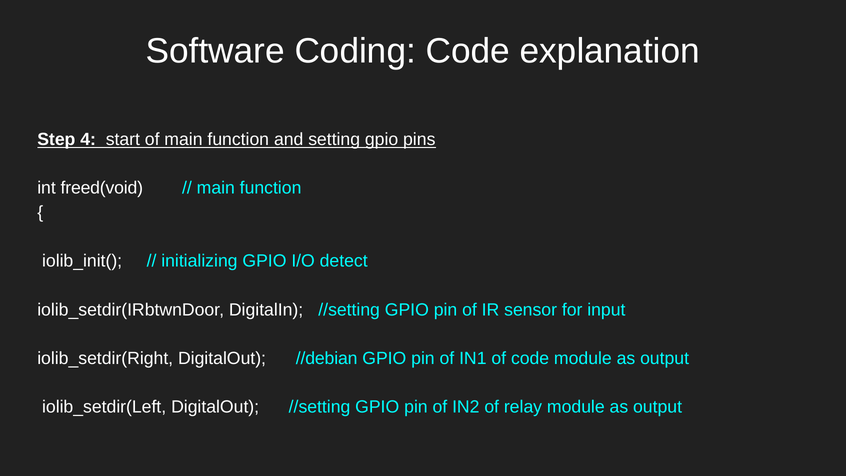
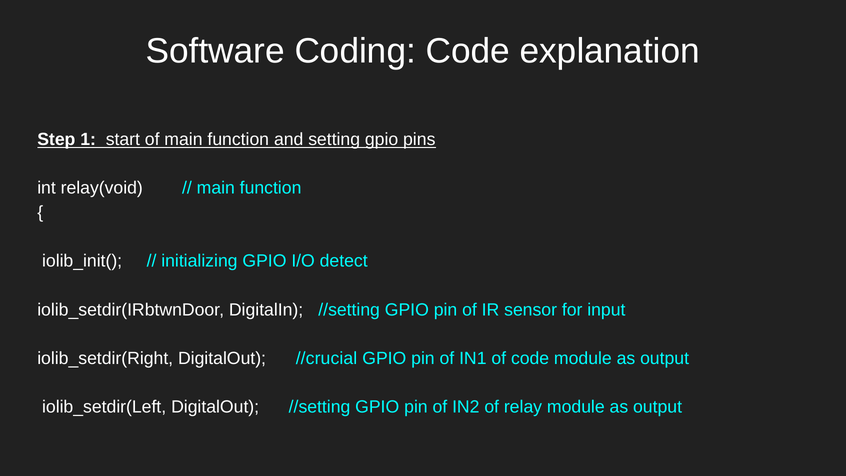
4: 4 -> 1
freed(void: freed(void -> relay(void
//debian: //debian -> //crucial
